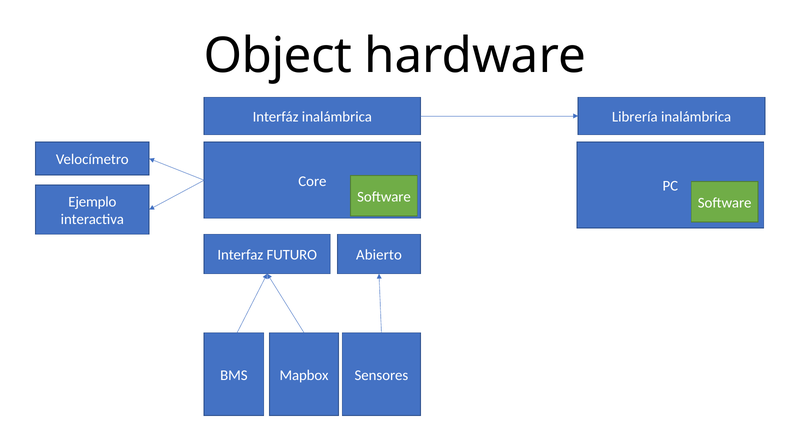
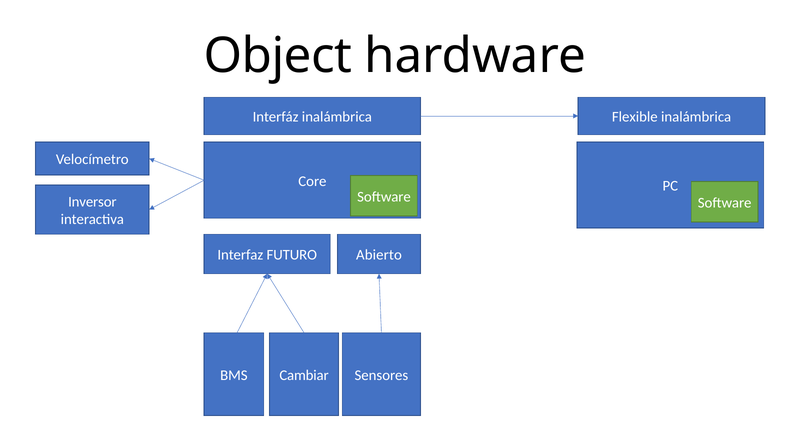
Librería: Librería -> Flexible
Ejemplo: Ejemplo -> Inversor
Mapbox: Mapbox -> Cambiar
